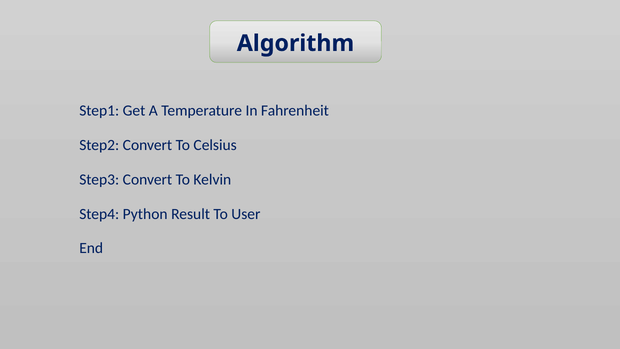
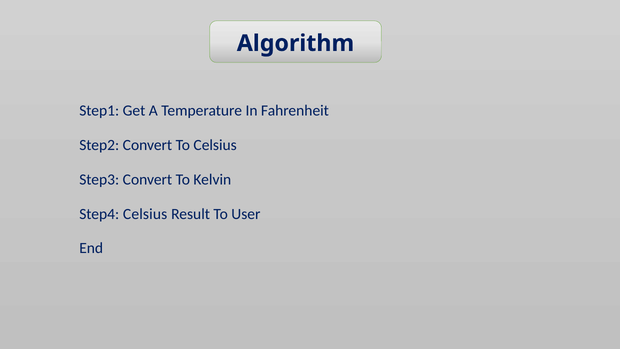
Step4 Python: Python -> Celsius
